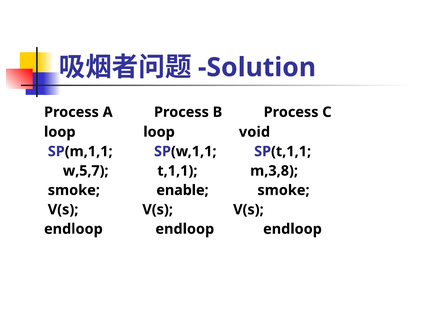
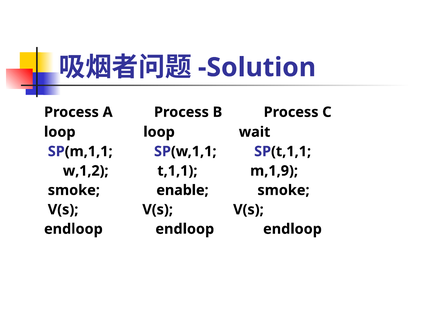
void: void -> wait
w,5,7: w,5,7 -> w,1,2
m,3,8: m,3,8 -> m,1,9
